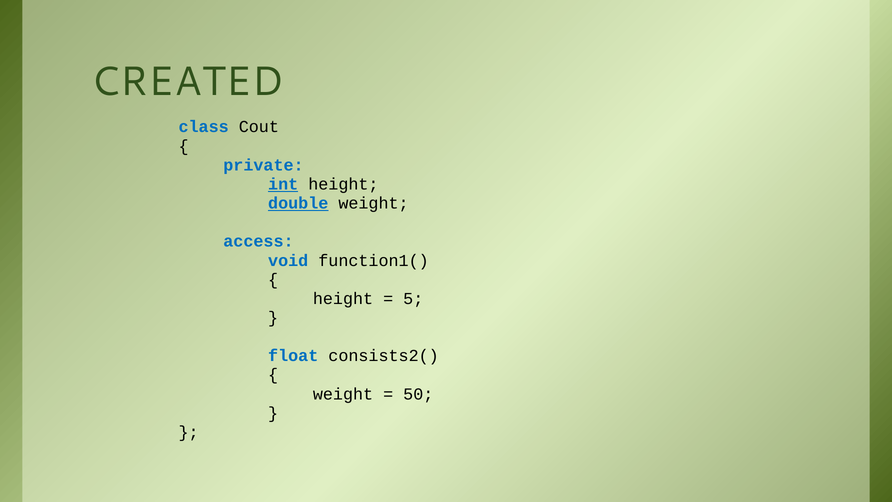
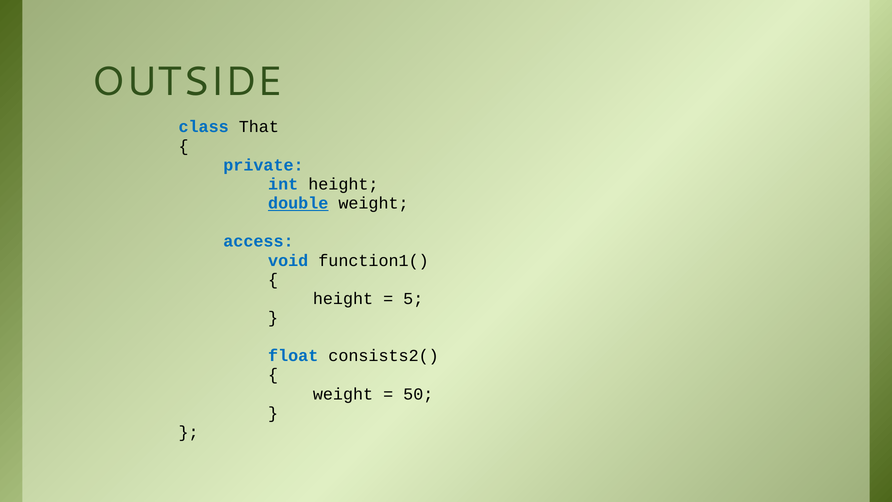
CREATED: CREATED -> OUTSIDE
Cout: Cout -> That
int underline: present -> none
